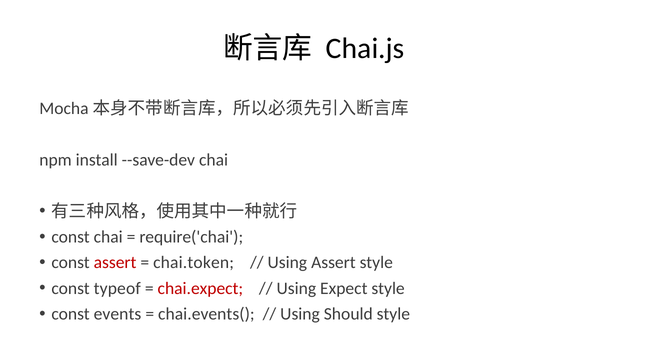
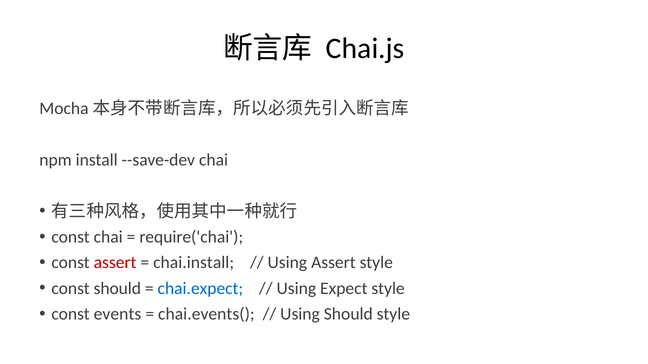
chai.token: chai.token -> chai.install
const typeof: typeof -> should
chai.expect colour: red -> blue
